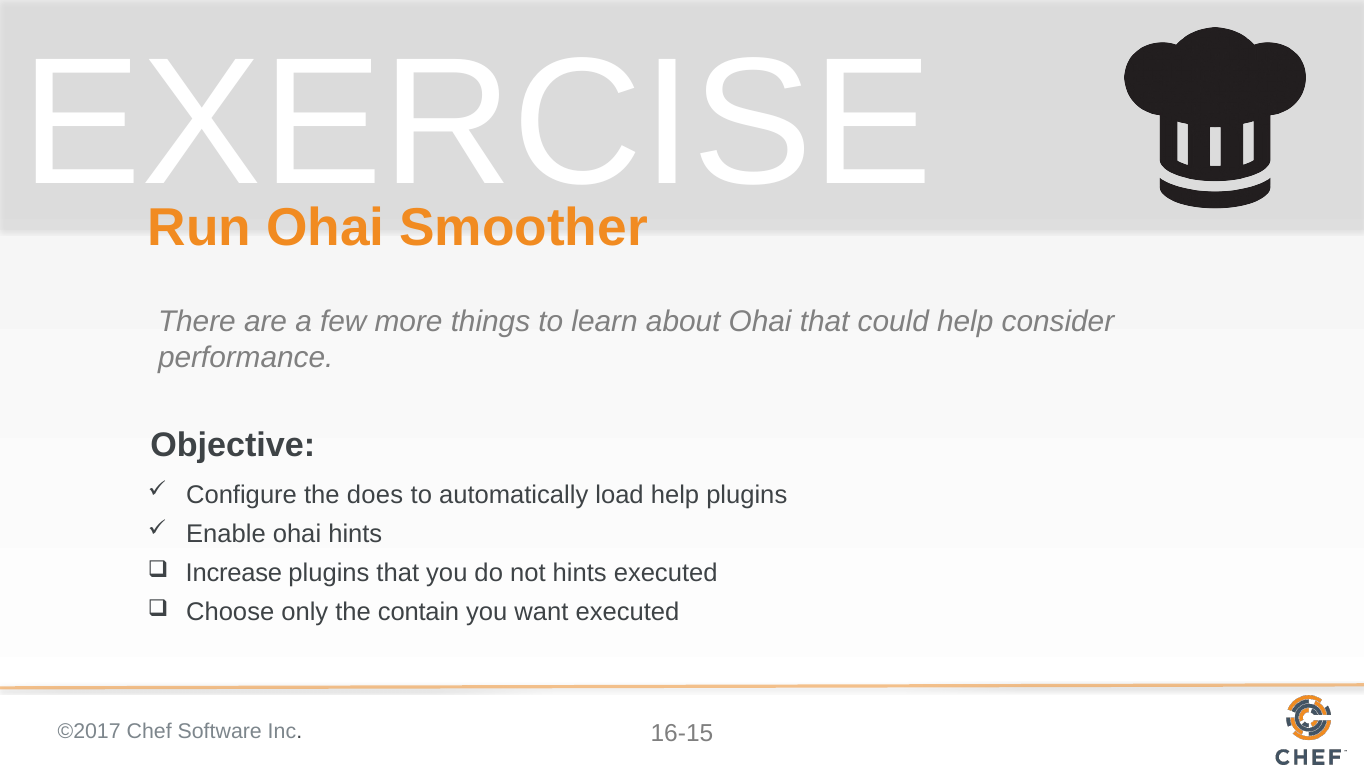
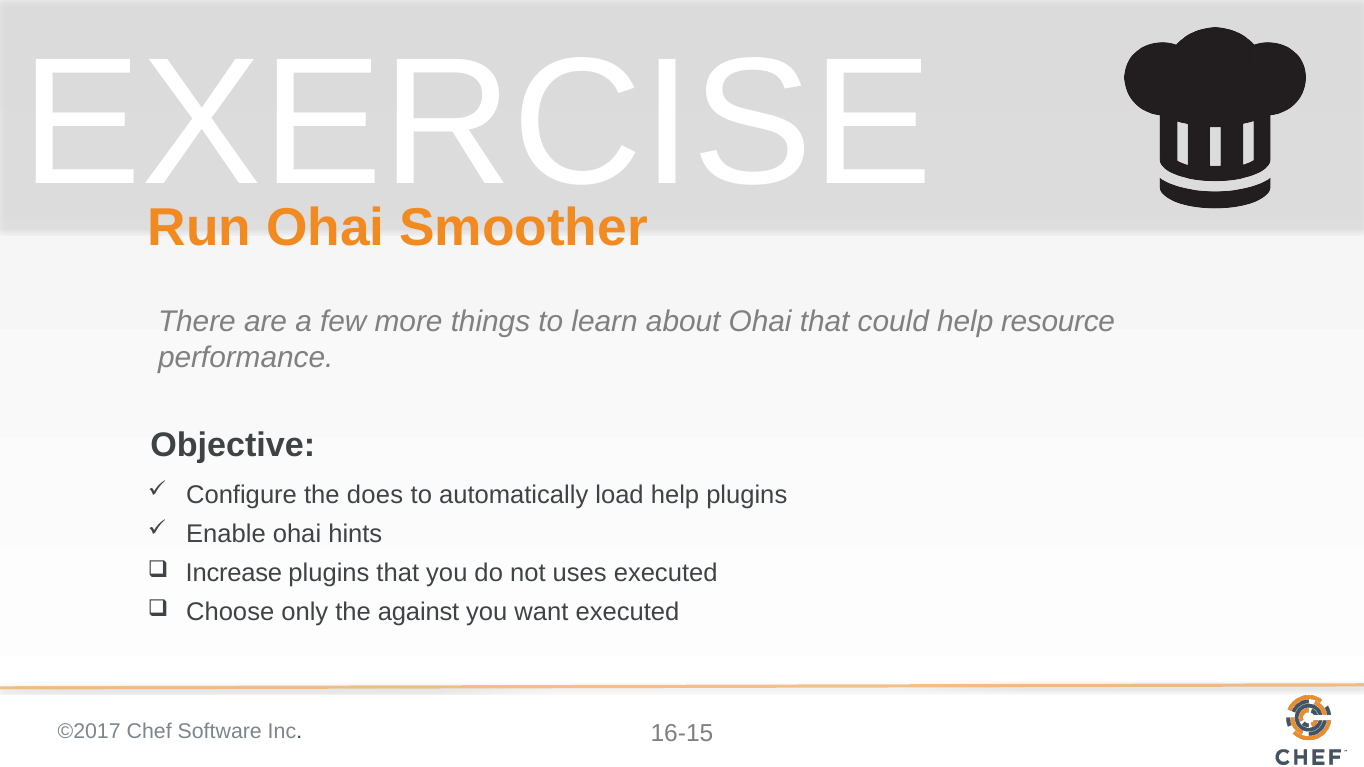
consider: consider -> resource
not hints: hints -> uses
contain: contain -> against
